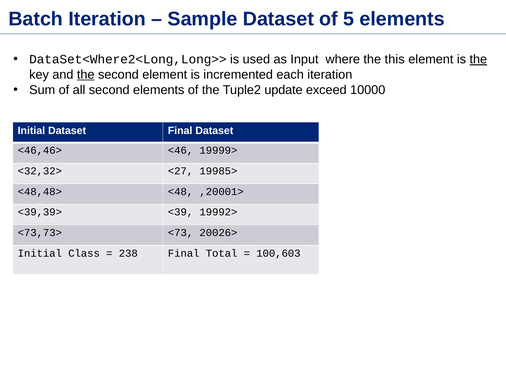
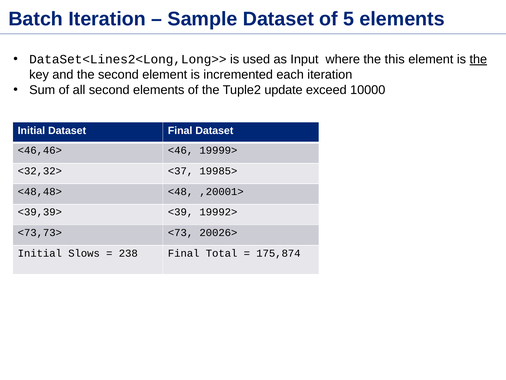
DataSet<Where2<Long,Long>>: DataSet<Where2<Long,Long>> -> DataSet<Lines2<Long,Long>>
the at (86, 75) underline: present -> none
<27: <27 -> <37
Class: Class -> Slows
100,603: 100,603 -> 175,874
